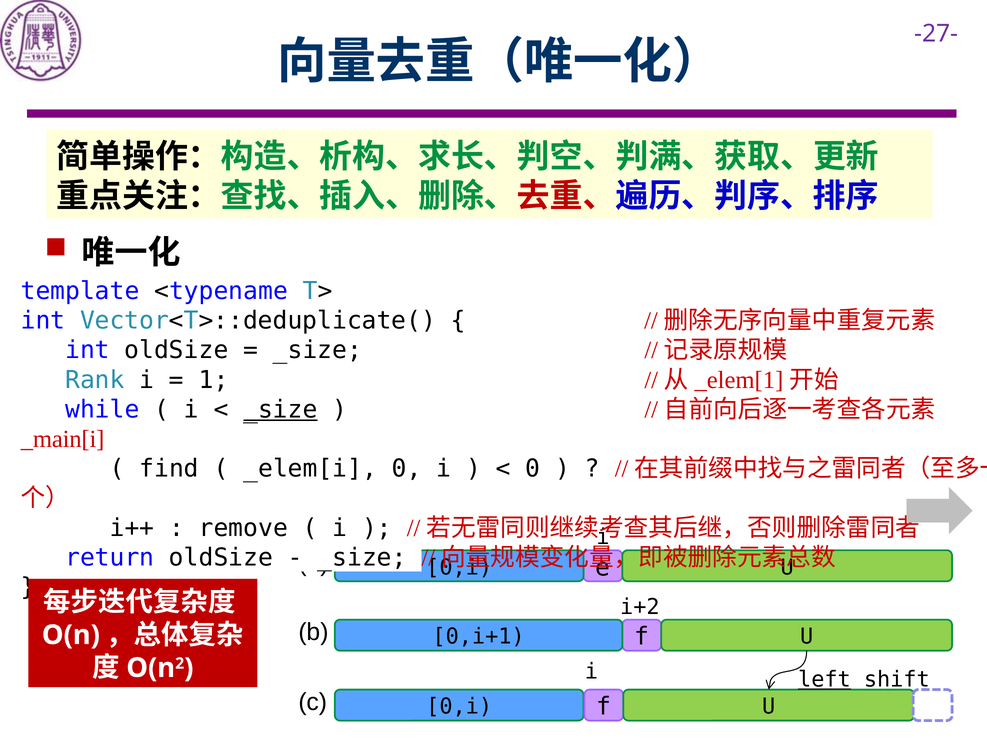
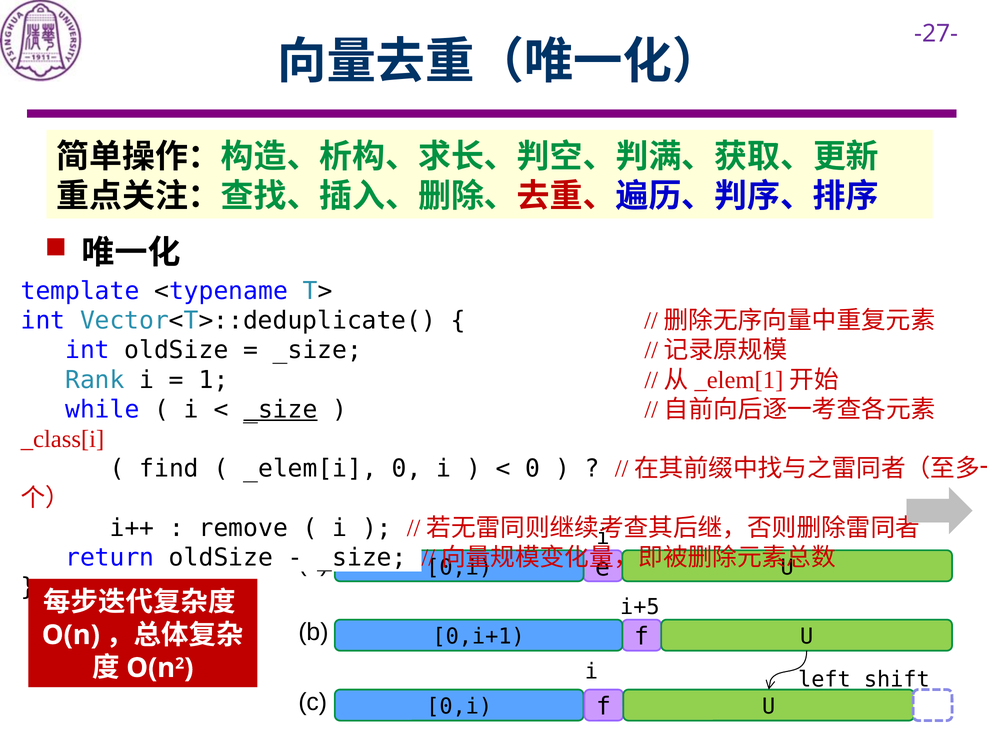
_main[i: _main[i -> _class[i
i+2: i+2 -> i+5
left underline: present -> none
